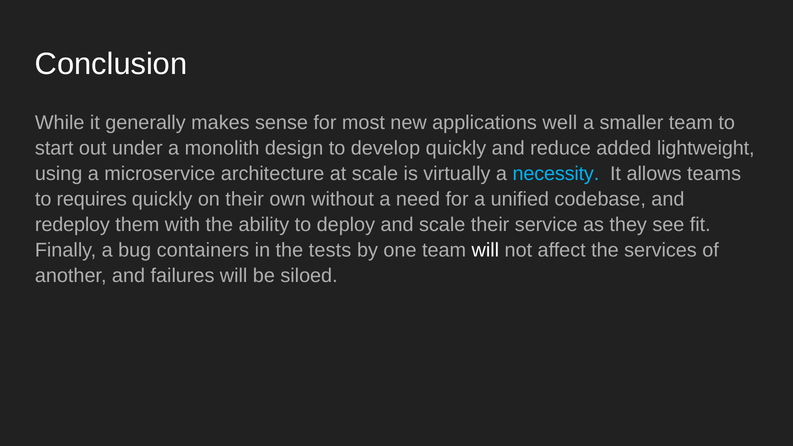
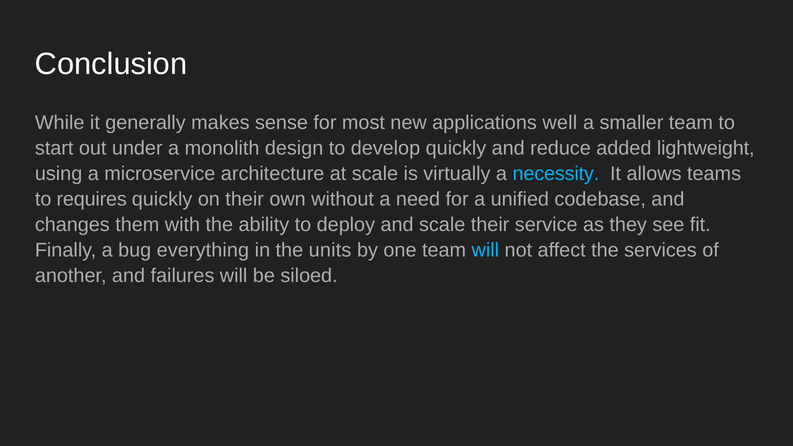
redeploy: redeploy -> changes
containers: containers -> everything
tests: tests -> units
will at (485, 250) colour: white -> light blue
